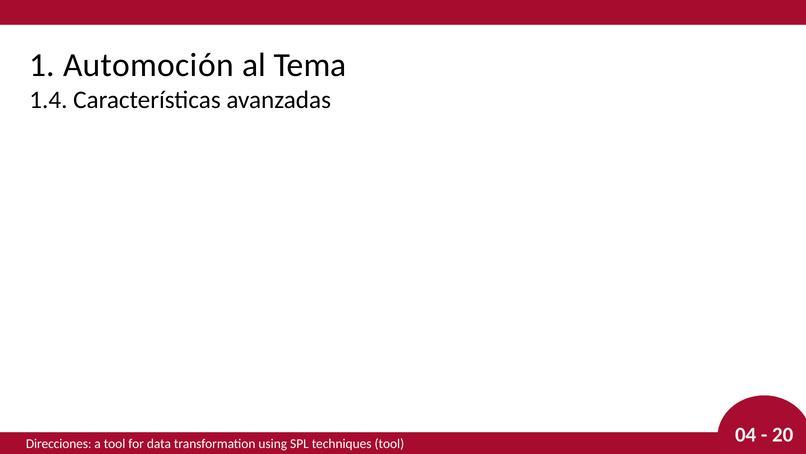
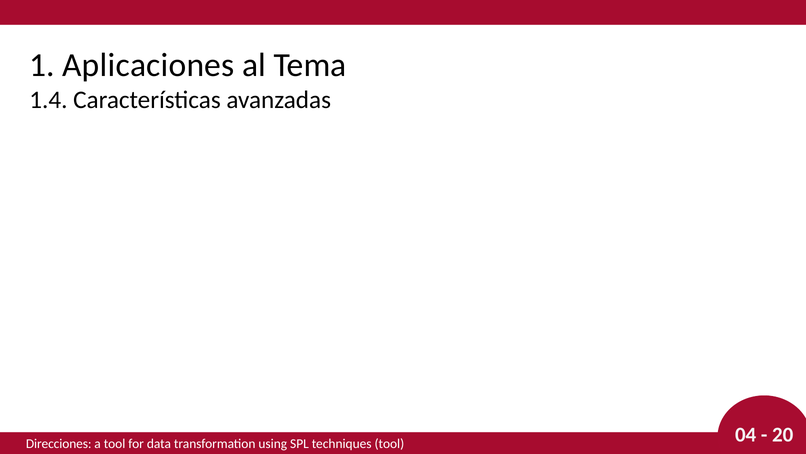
Automoción: Automoción -> Aplicaciones
